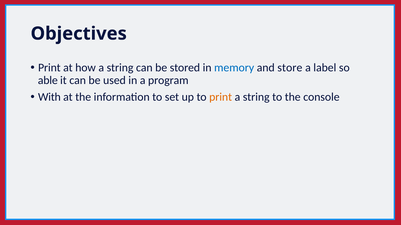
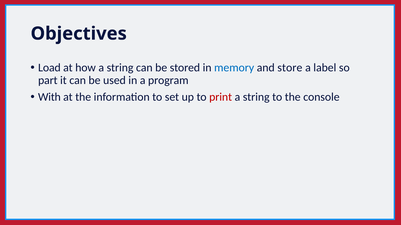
Print at (49, 68): Print -> Load
able: able -> part
print at (221, 97) colour: orange -> red
